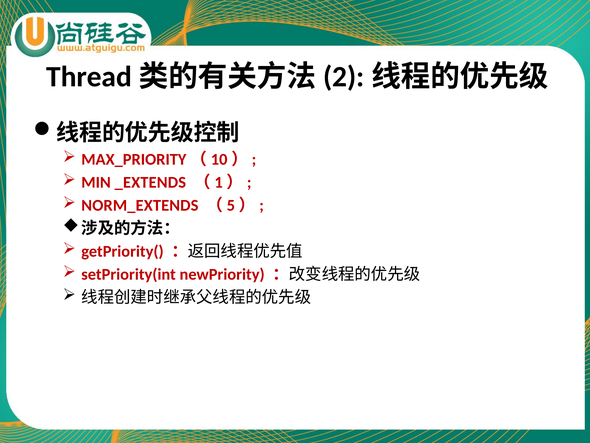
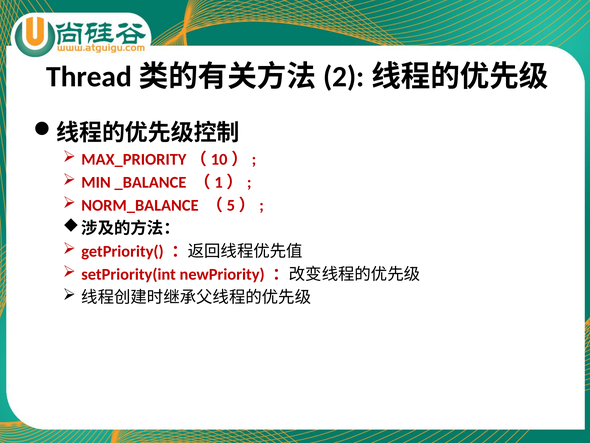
_EXTENDS: _EXTENDS -> _BALANCE
NORM_EXTENDS: NORM_EXTENDS -> NORM_BALANCE
